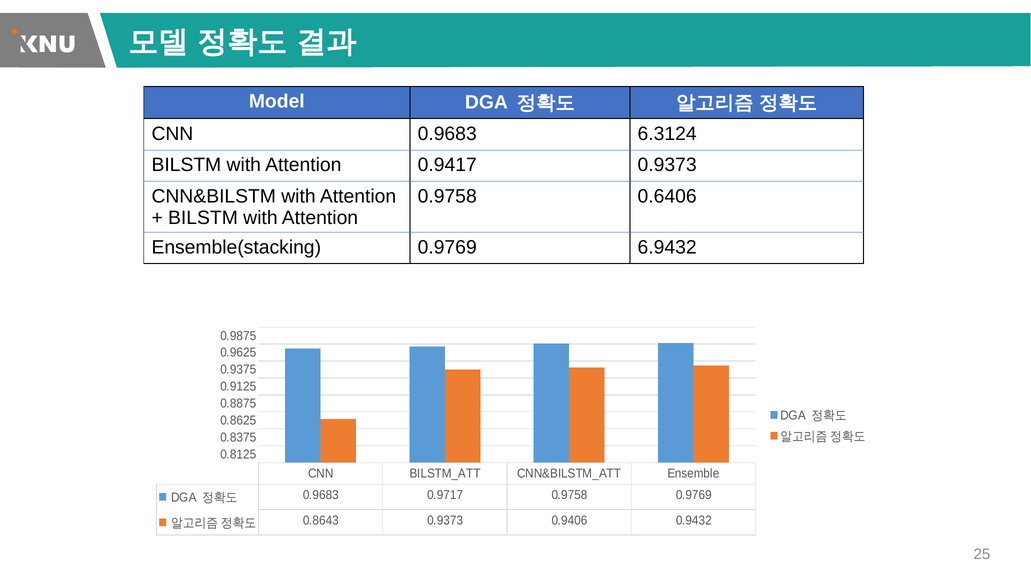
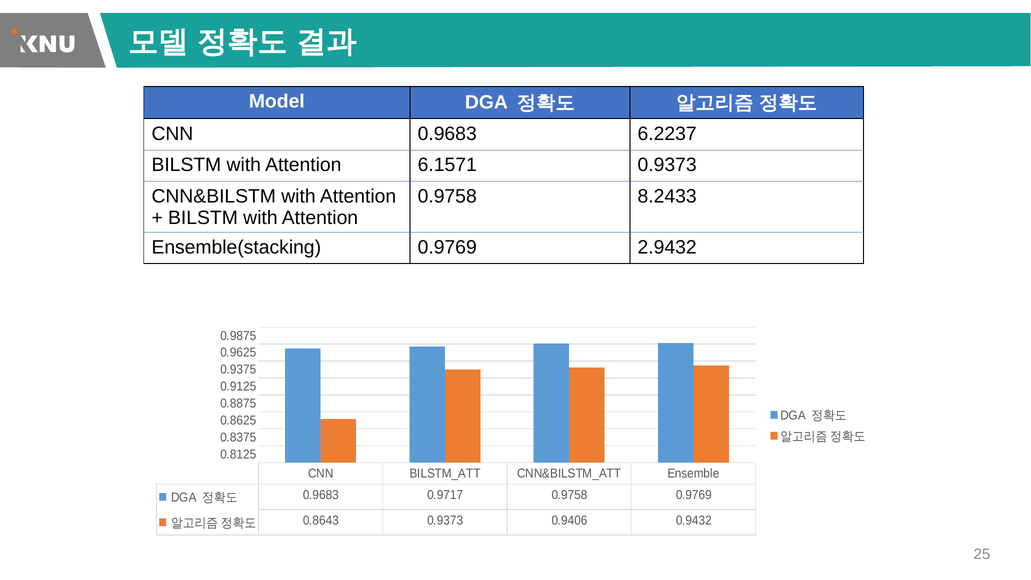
6.3124: 6.3124 -> 6.2237
0.9417: 0.9417 -> 6.1571
0.6406: 0.6406 -> 8.2433
6.9432: 6.9432 -> 2.9432
